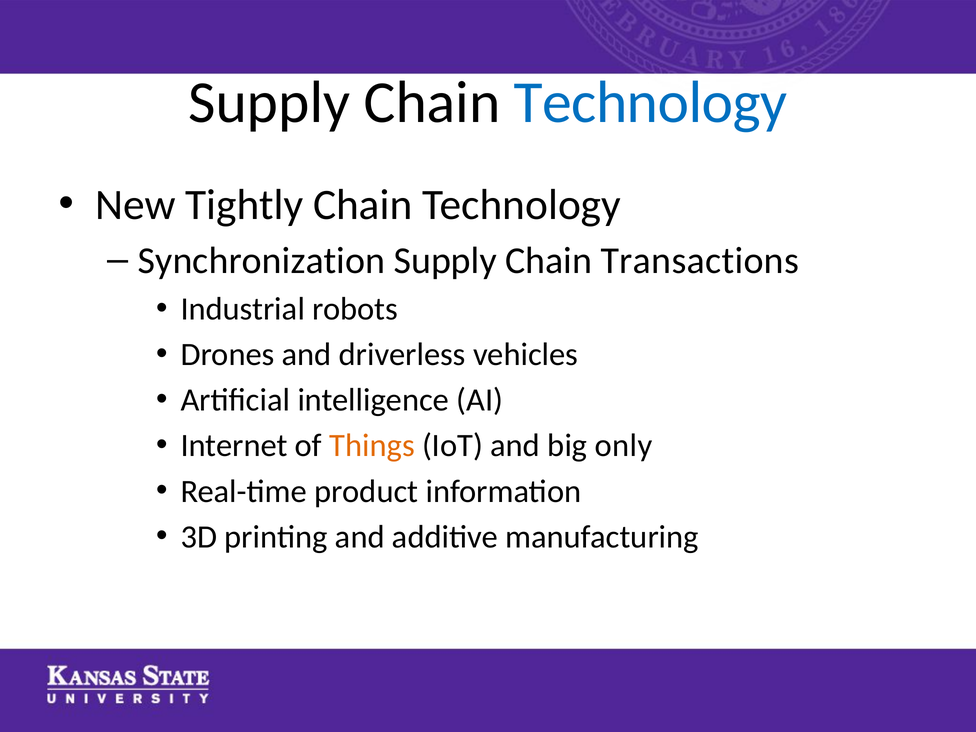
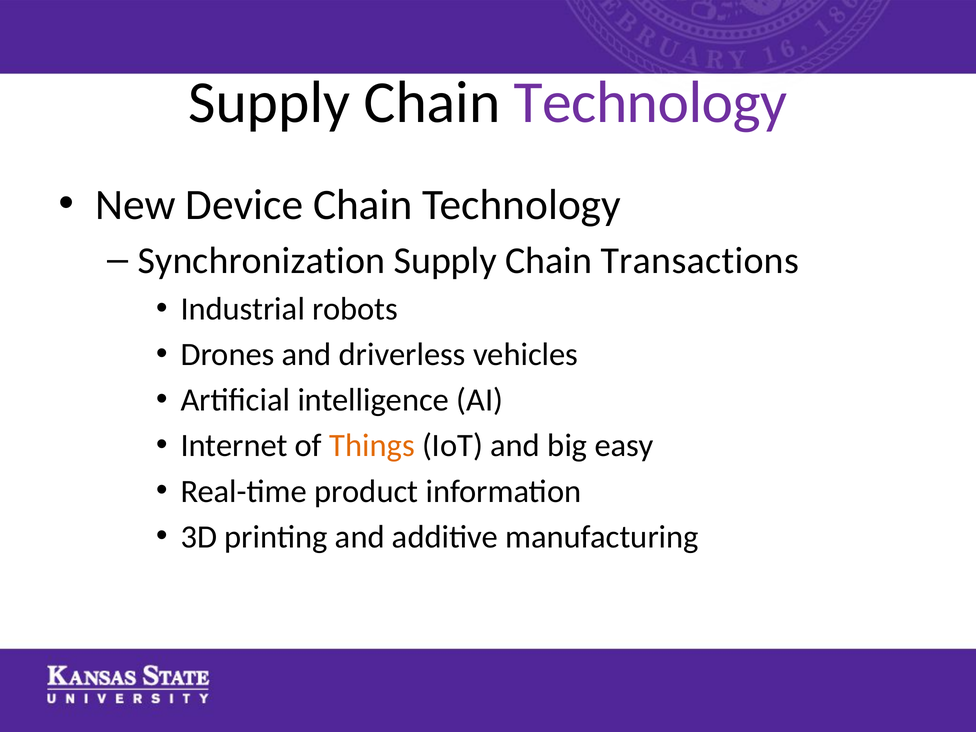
Technology at (650, 102) colour: blue -> purple
Tightly: Tightly -> Device
only: only -> easy
